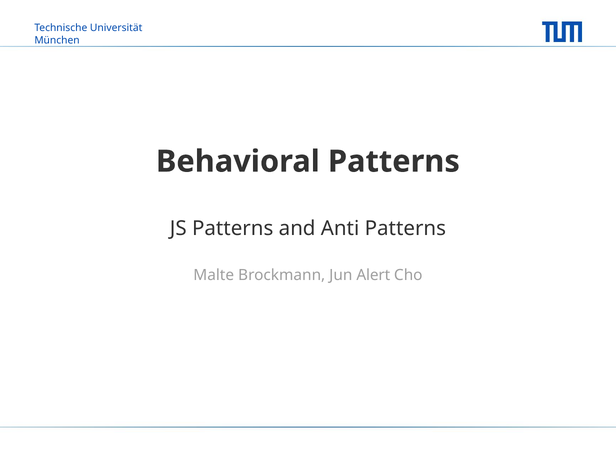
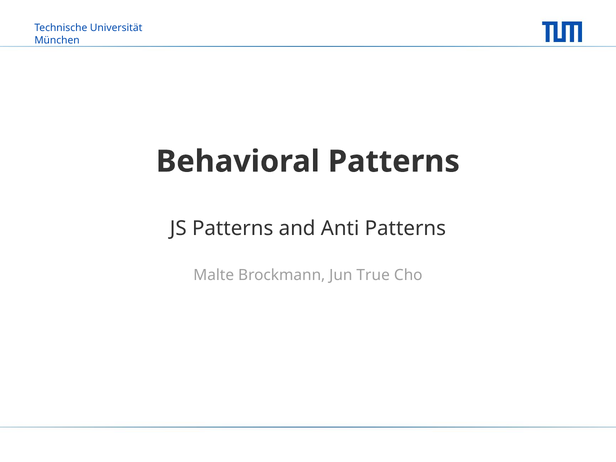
Alert: Alert -> True
